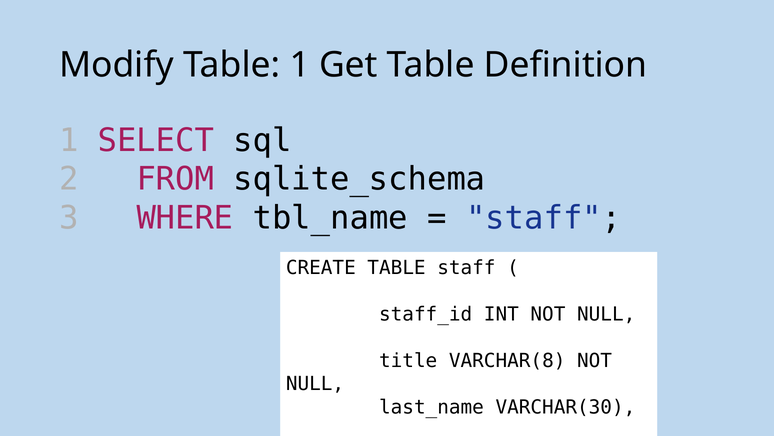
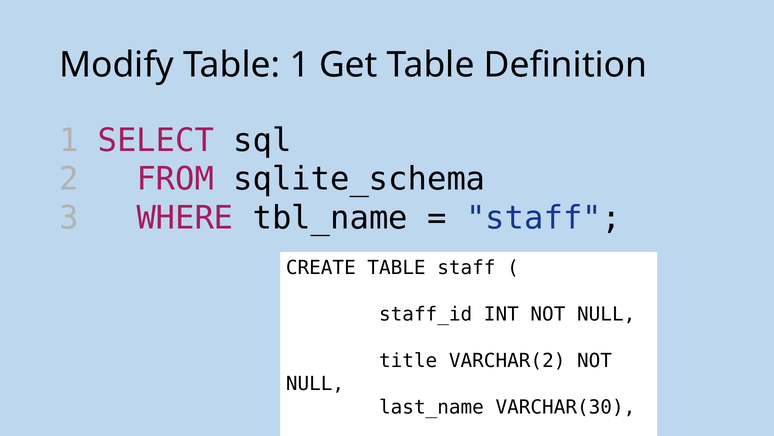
VARCHAR(8: VARCHAR(8 -> VARCHAR(2
